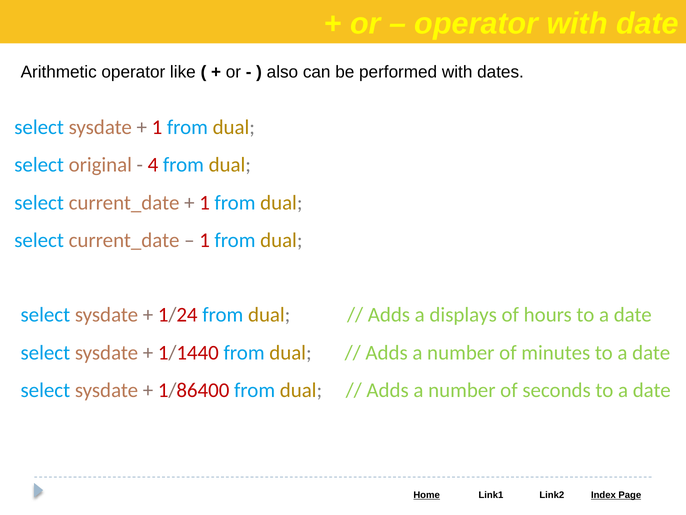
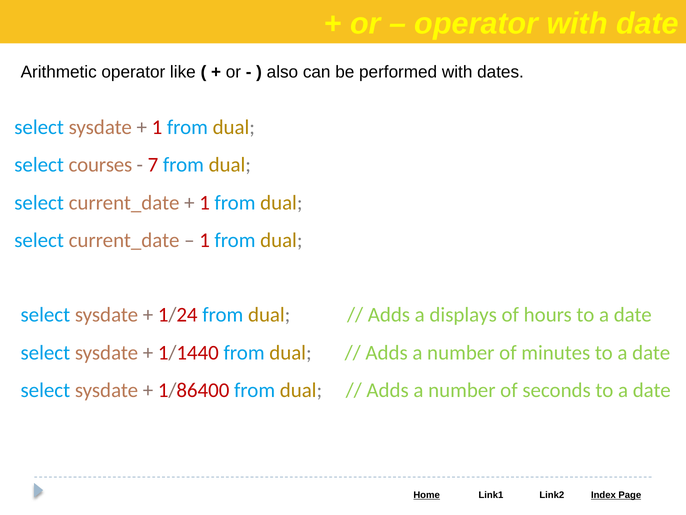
original: original -> courses
4: 4 -> 7
